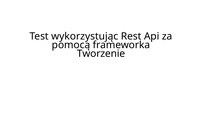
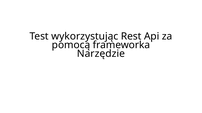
Tworzenie: Tworzenie -> Narzędzie
